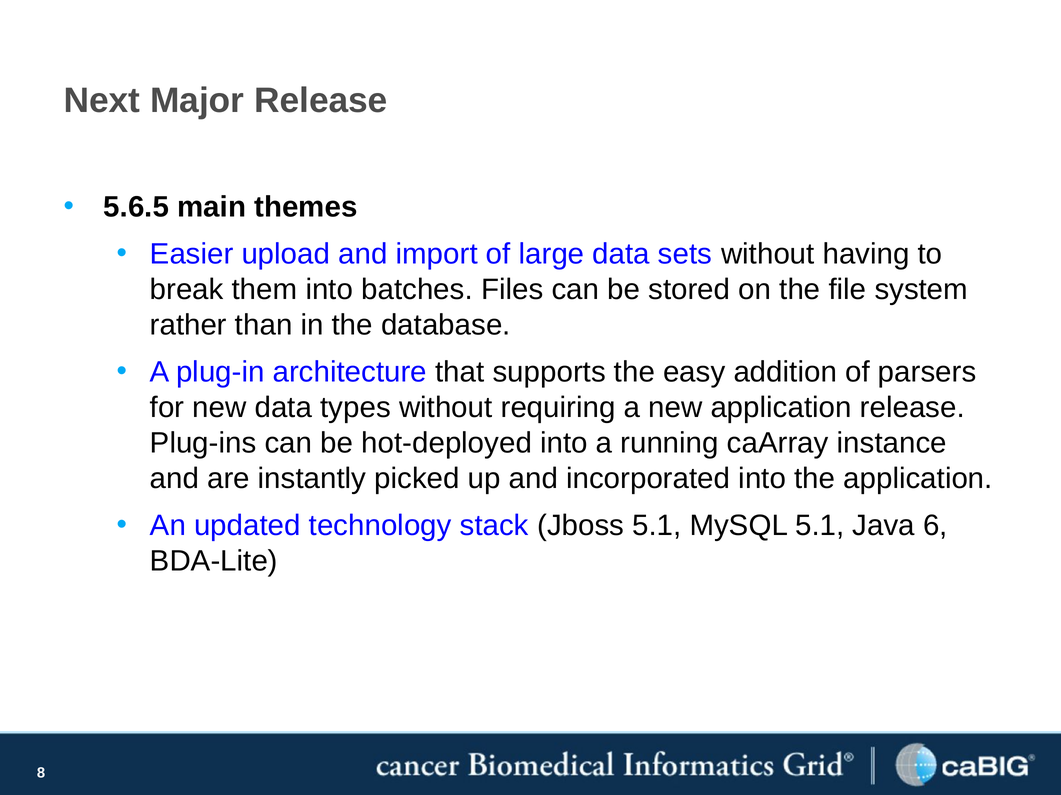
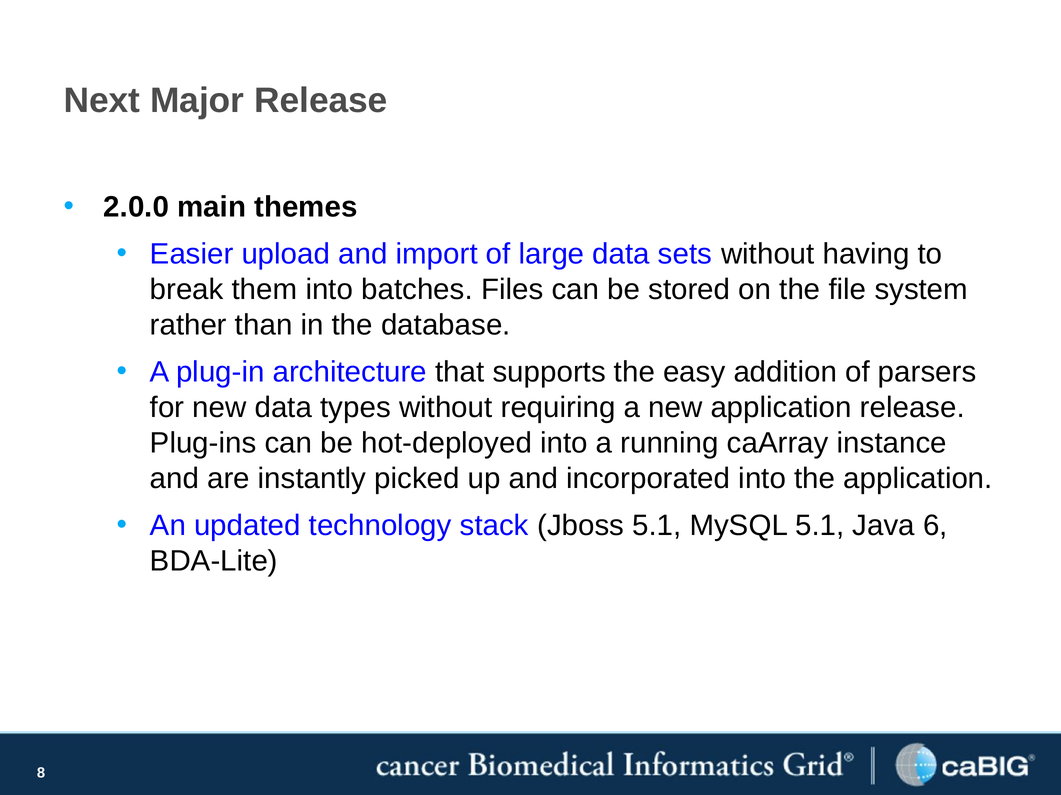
5.6.5: 5.6.5 -> 2.0.0
